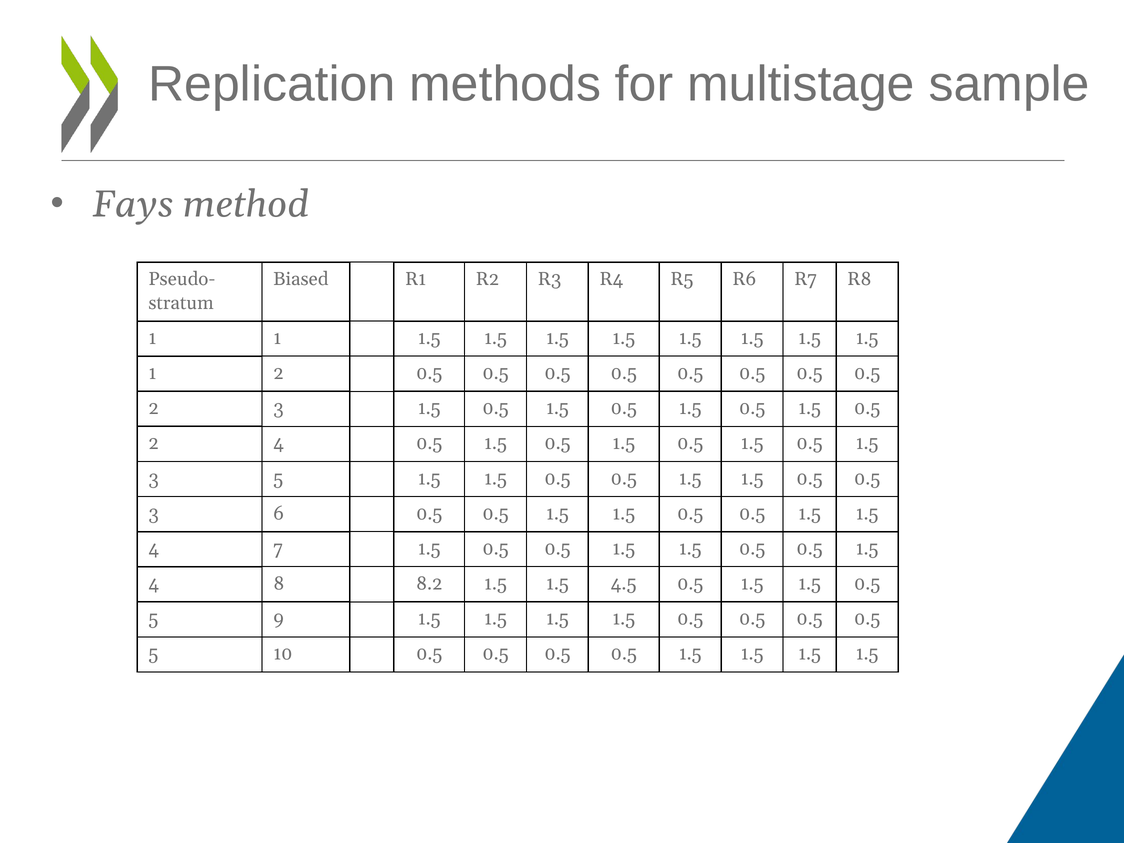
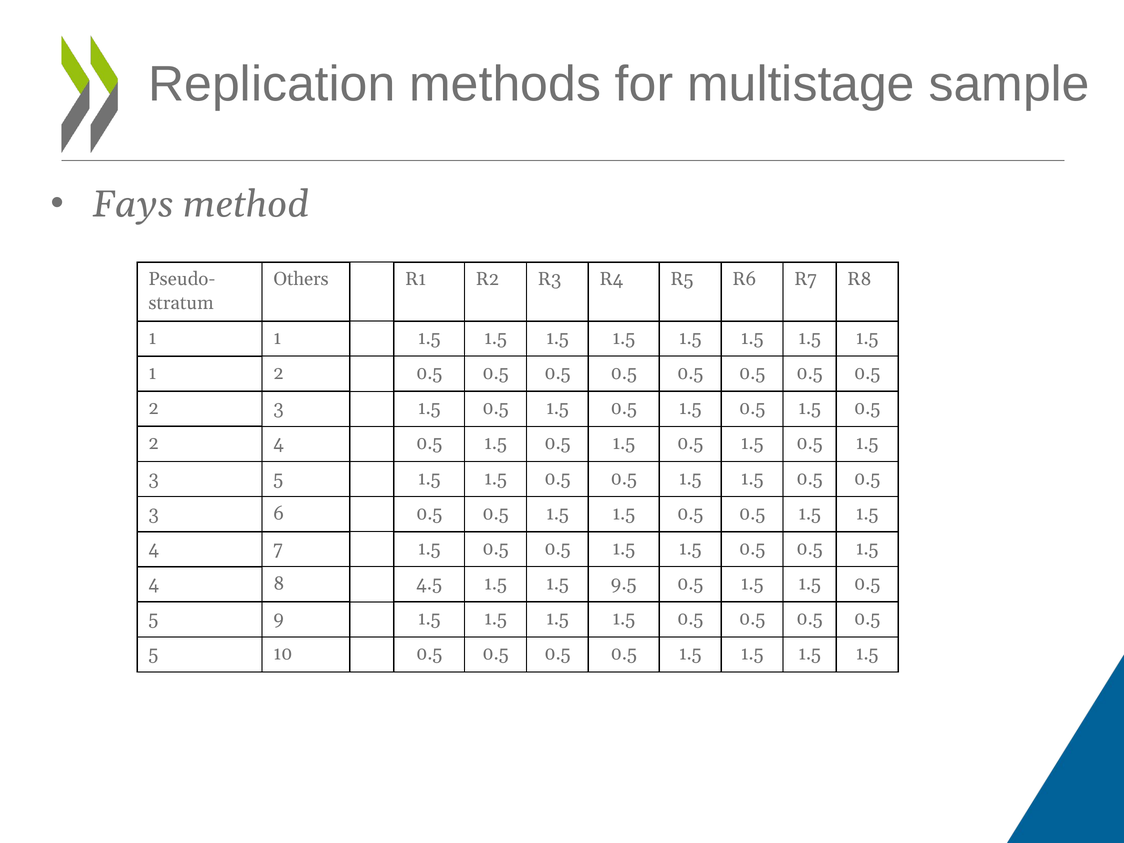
Biased: Biased -> Others
8.2: 8.2 -> 4.5
4.5: 4.5 -> 9.5
